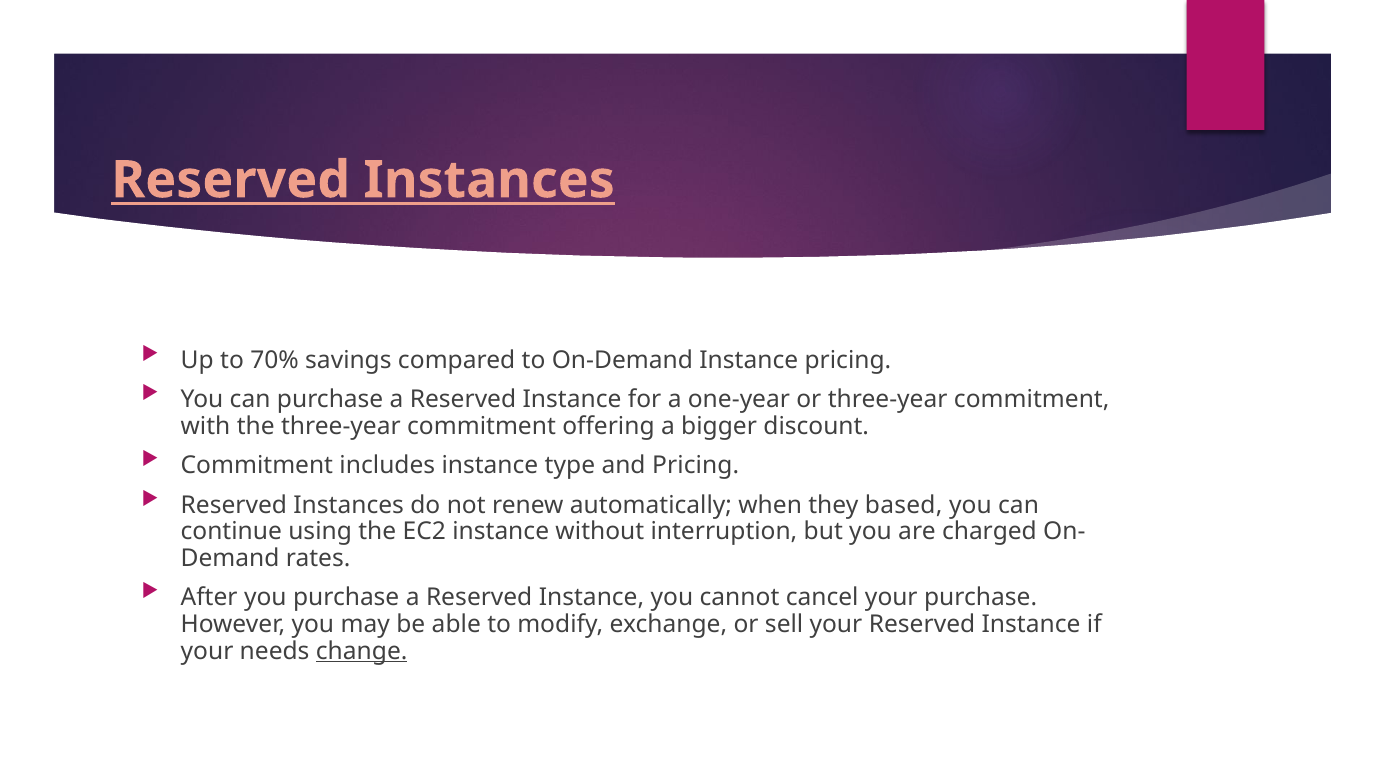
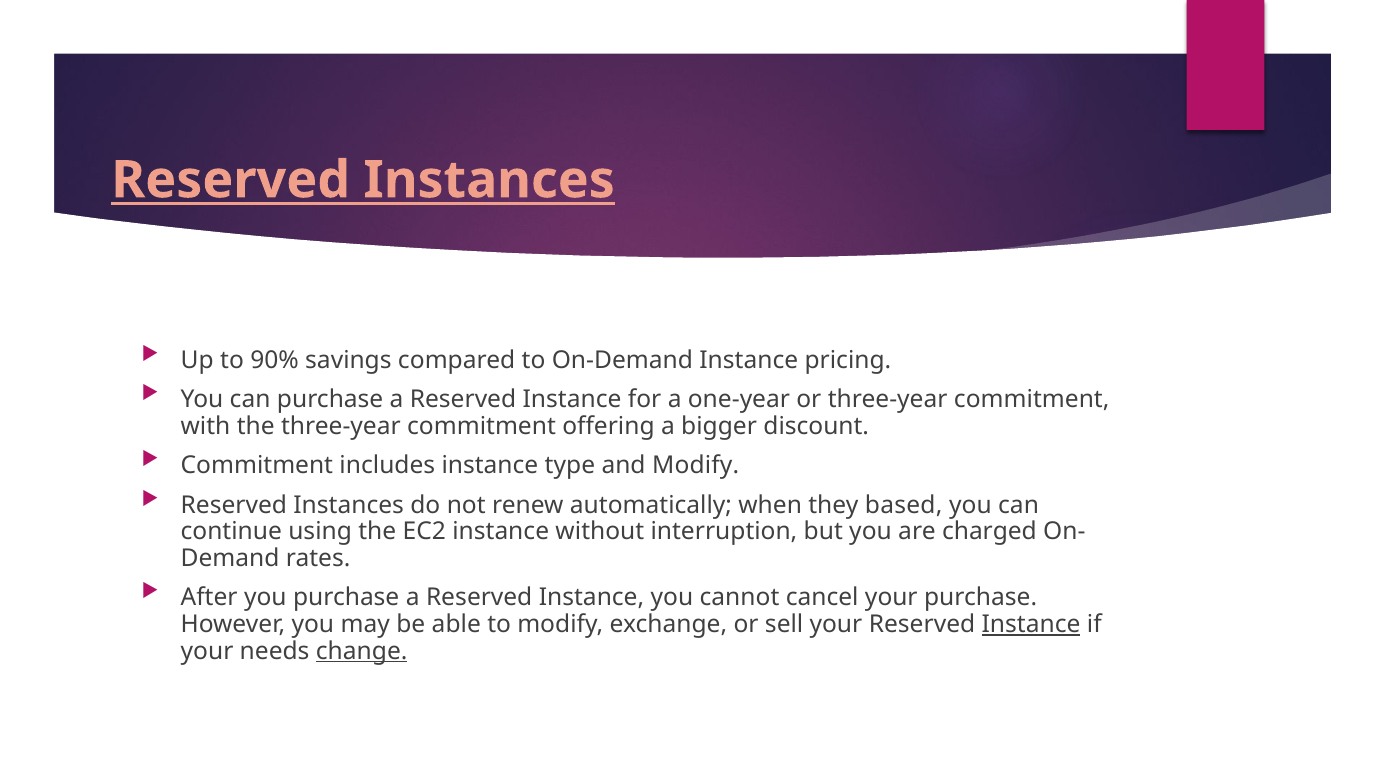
70%: 70% -> 90%
and Pricing: Pricing -> Modify
Instance at (1031, 624) underline: none -> present
